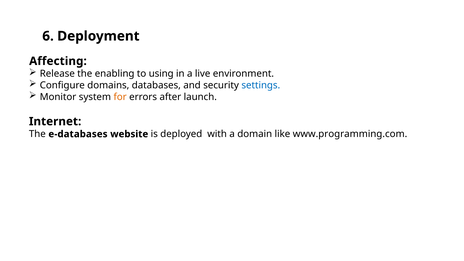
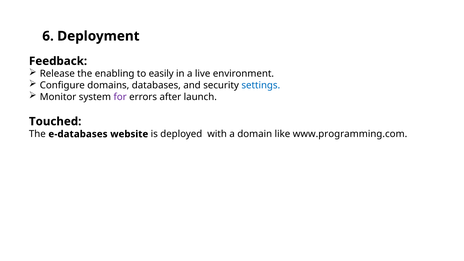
Affecting: Affecting -> Feedback
using: using -> easily
for colour: orange -> purple
Internet: Internet -> Touched
